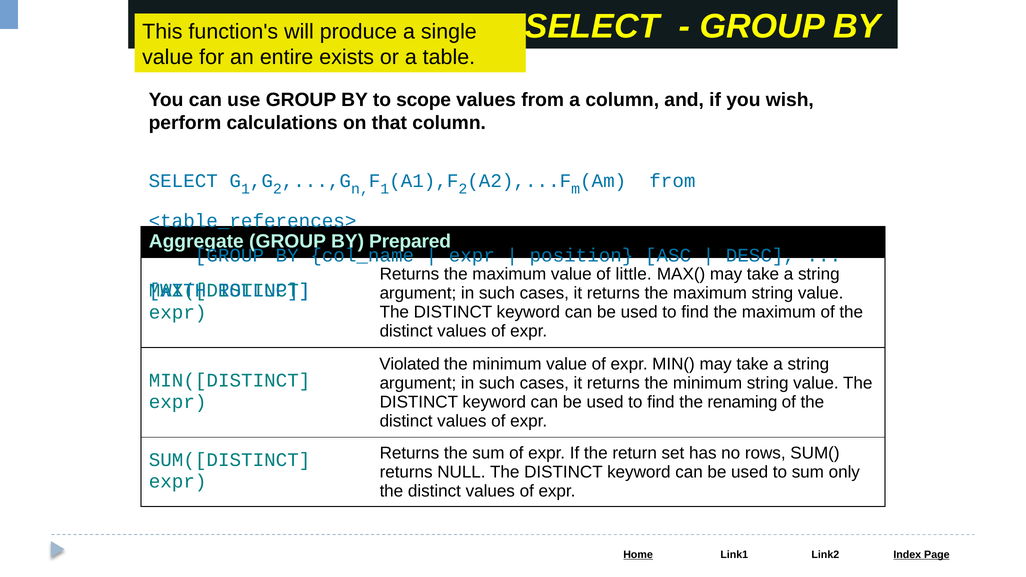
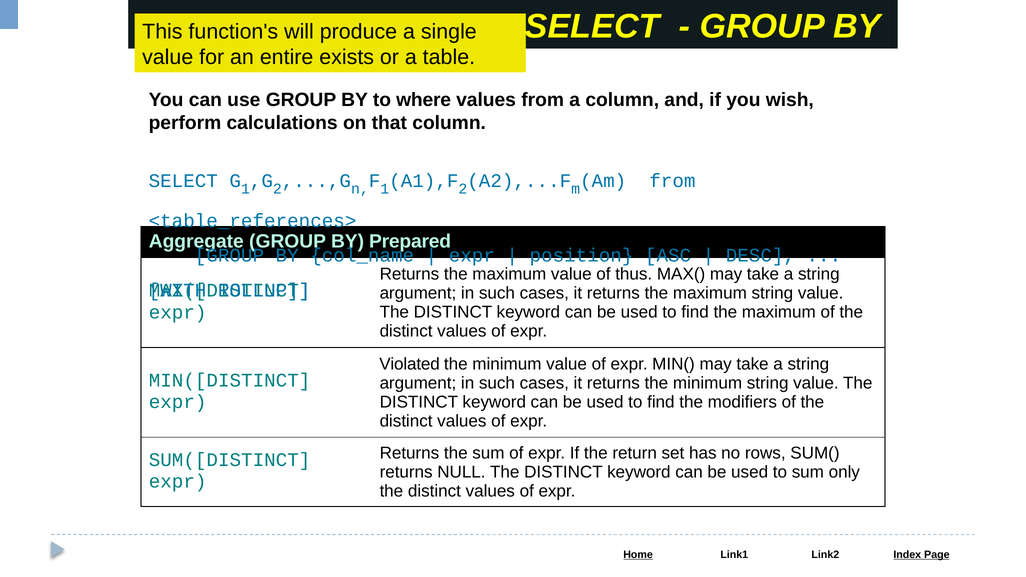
scope: scope -> where
little: little -> thus
renaming: renaming -> modifiers
